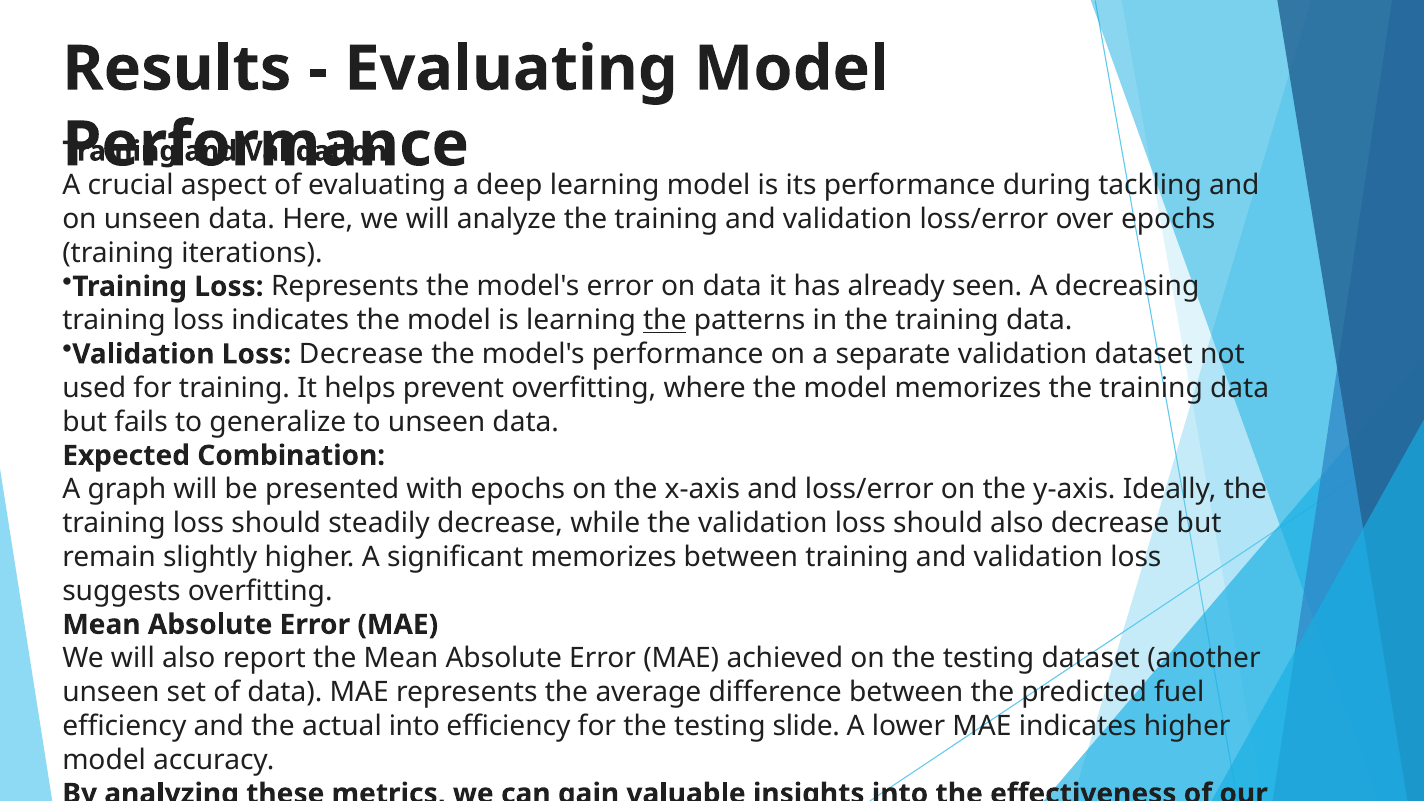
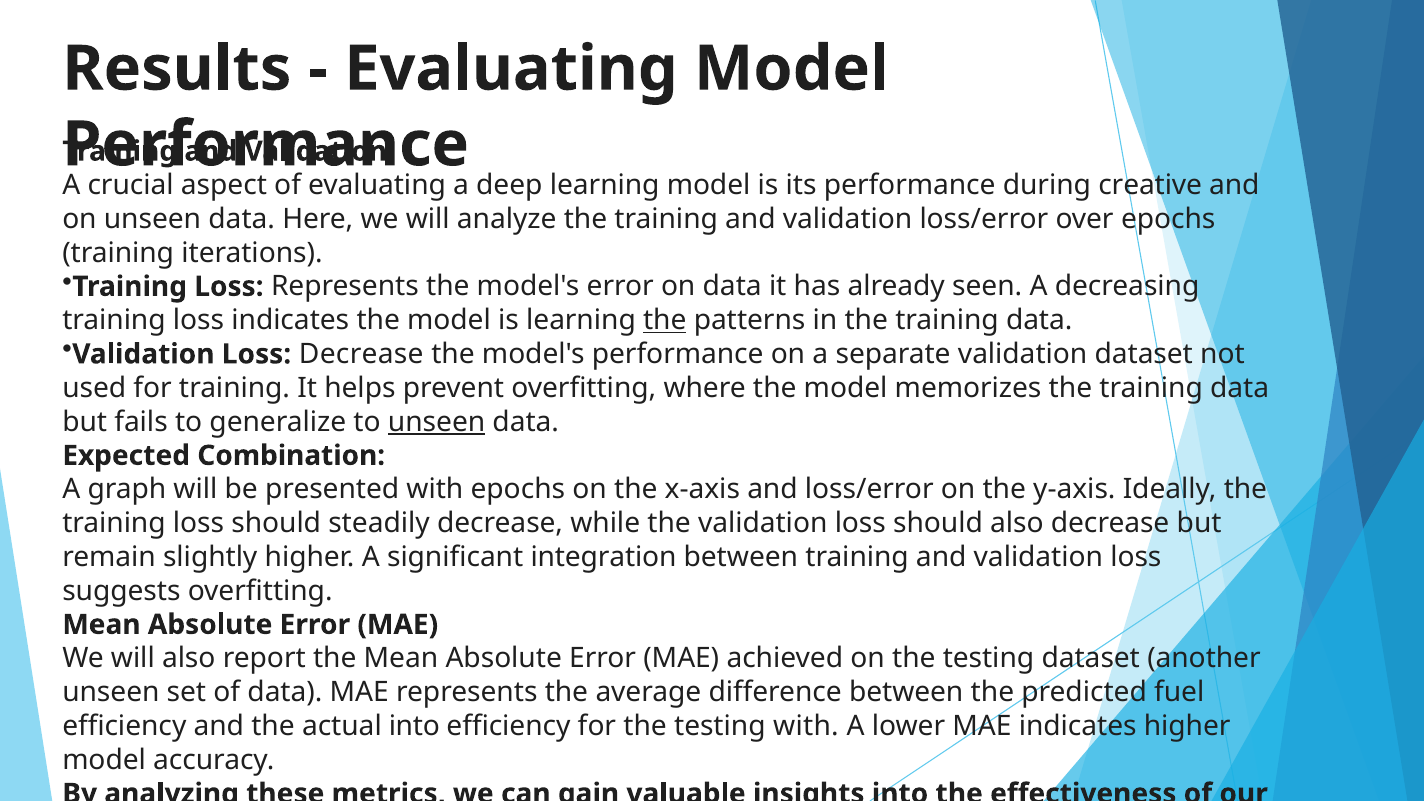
tackling: tackling -> creative
unseen at (437, 422) underline: none -> present
significant memorizes: memorizes -> integration
testing slide: slide -> with
